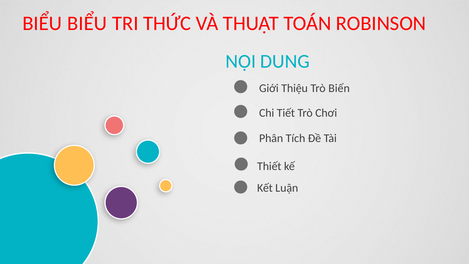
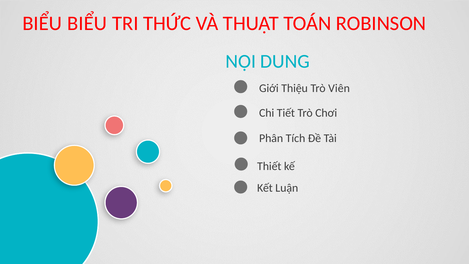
Biến: Biến -> Viên
